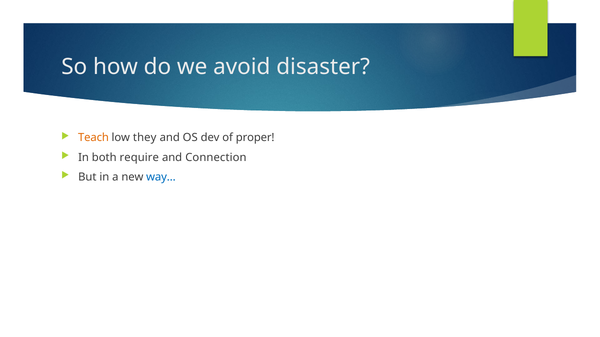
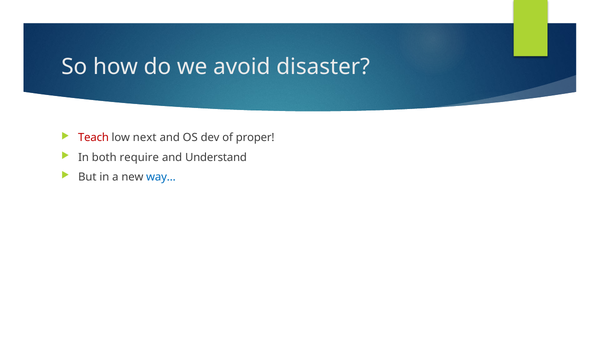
Teach colour: orange -> red
they: they -> next
Connection: Connection -> Understand
